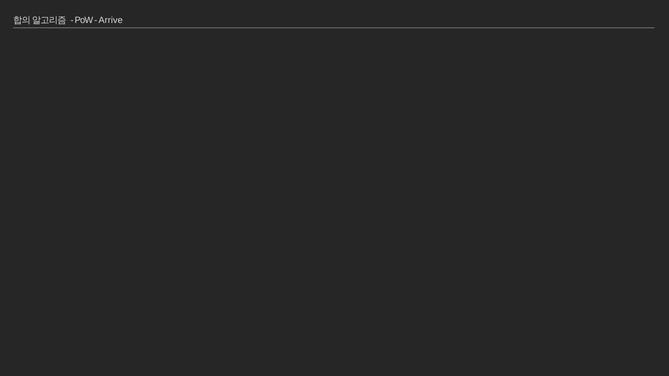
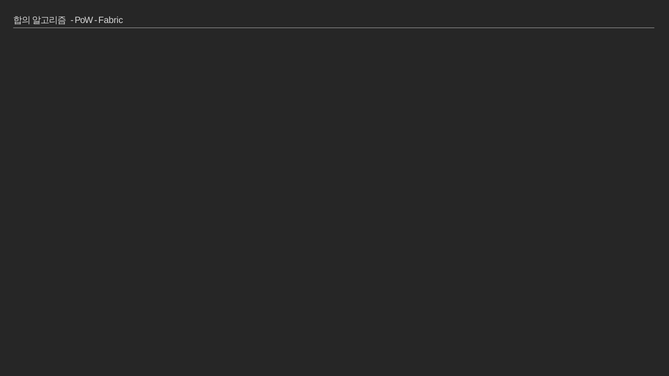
Arrive: Arrive -> Fabric
